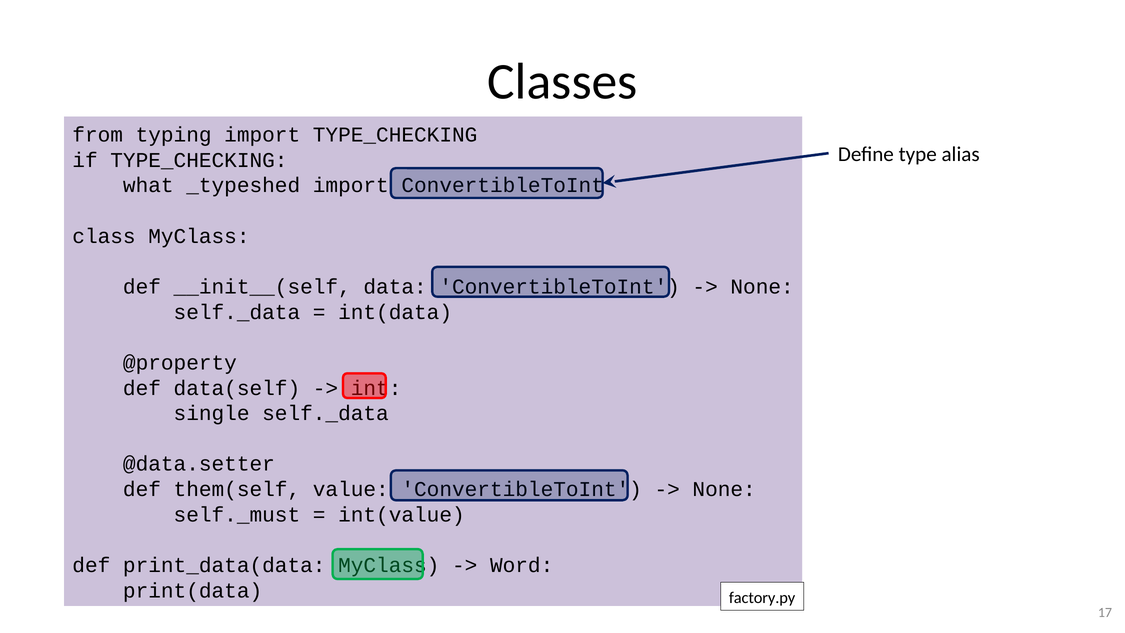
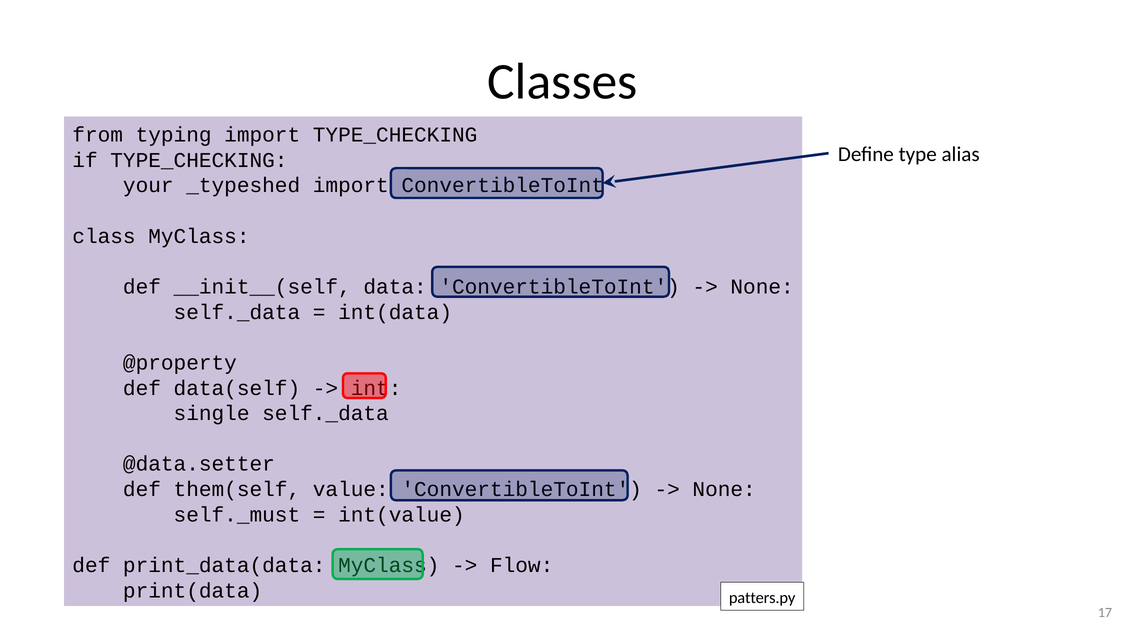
what: what -> your
Word: Word -> Flow
factory.py: factory.py -> patters.py
